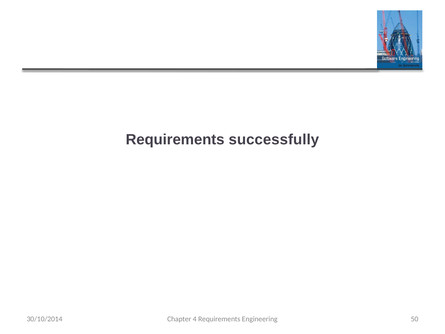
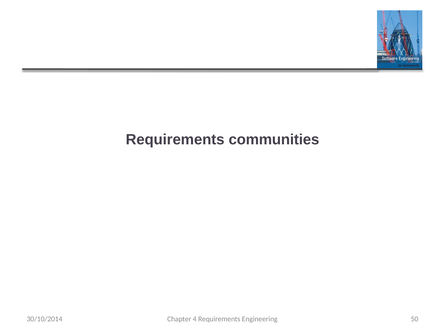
successfully: successfully -> communities
